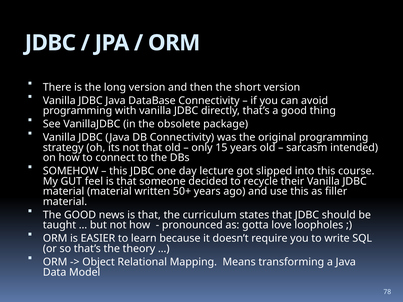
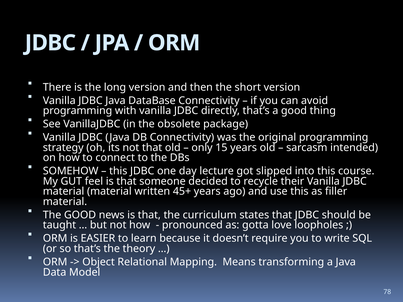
50+: 50+ -> 45+
